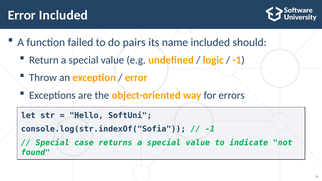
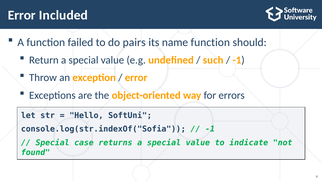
name included: included -> function
logic: logic -> such
